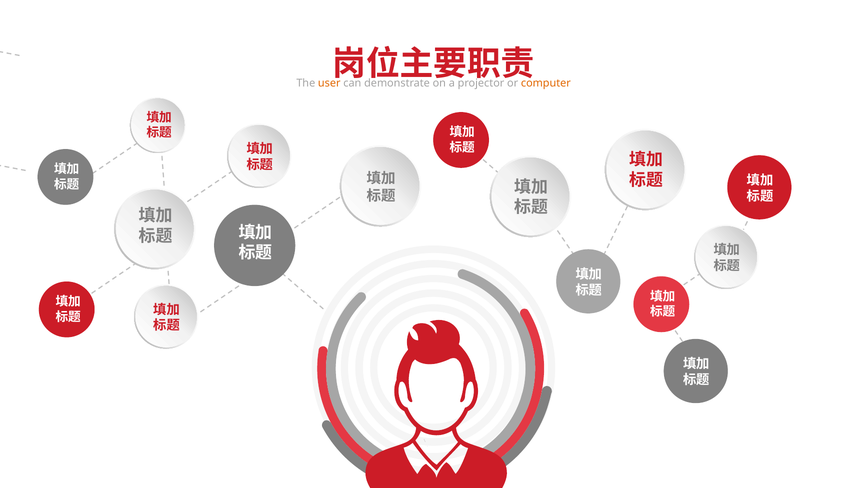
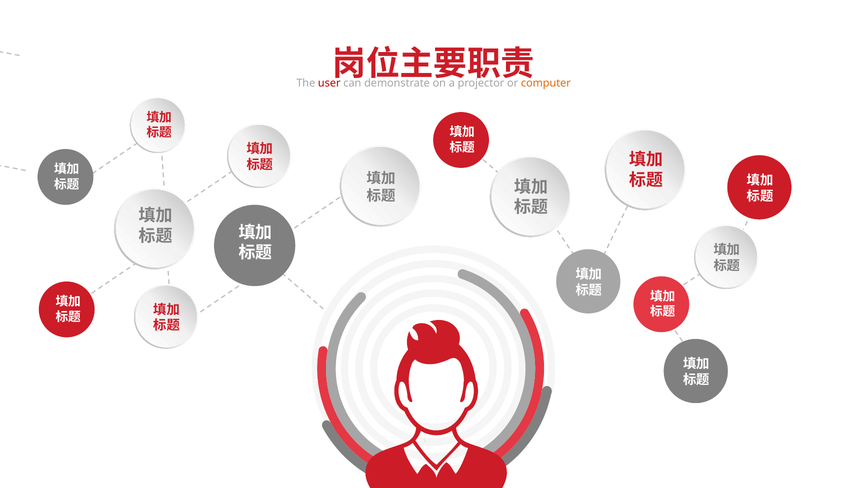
user colour: orange -> red
